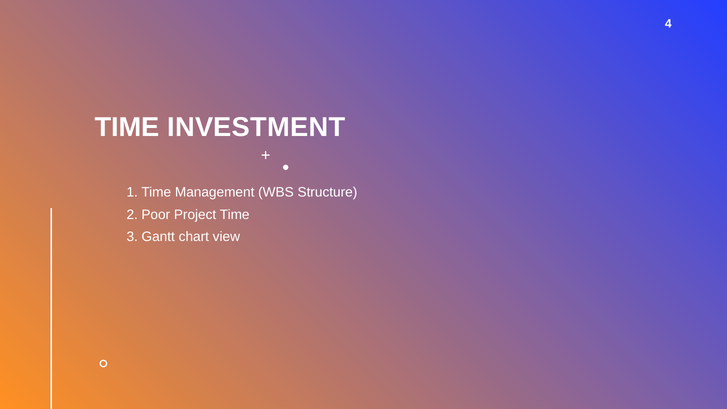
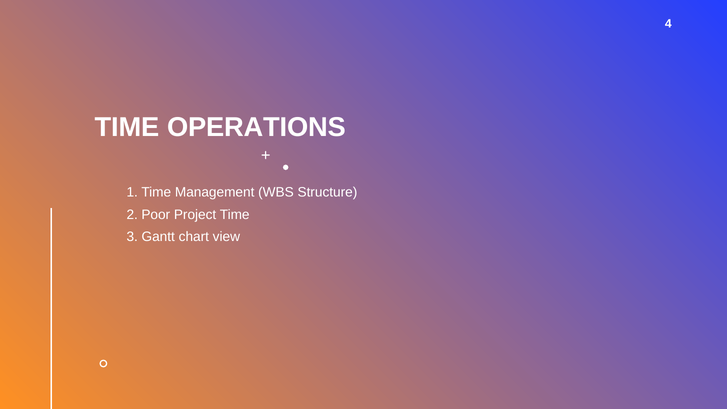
INVESTMENT: INVESTMENT -> OPERATIONS
